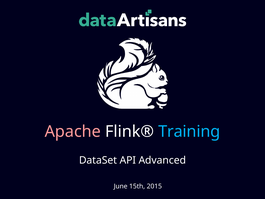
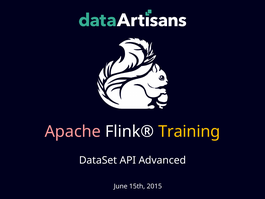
Training colour: light blue -> yellow
